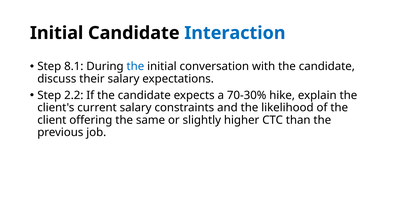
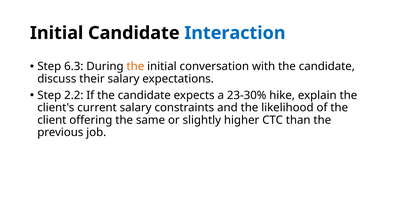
8.1: 8.1 -> 6.3
the at (135, 66) colour: blue -> orange
70-30%: 70-30% -> 23-30%
